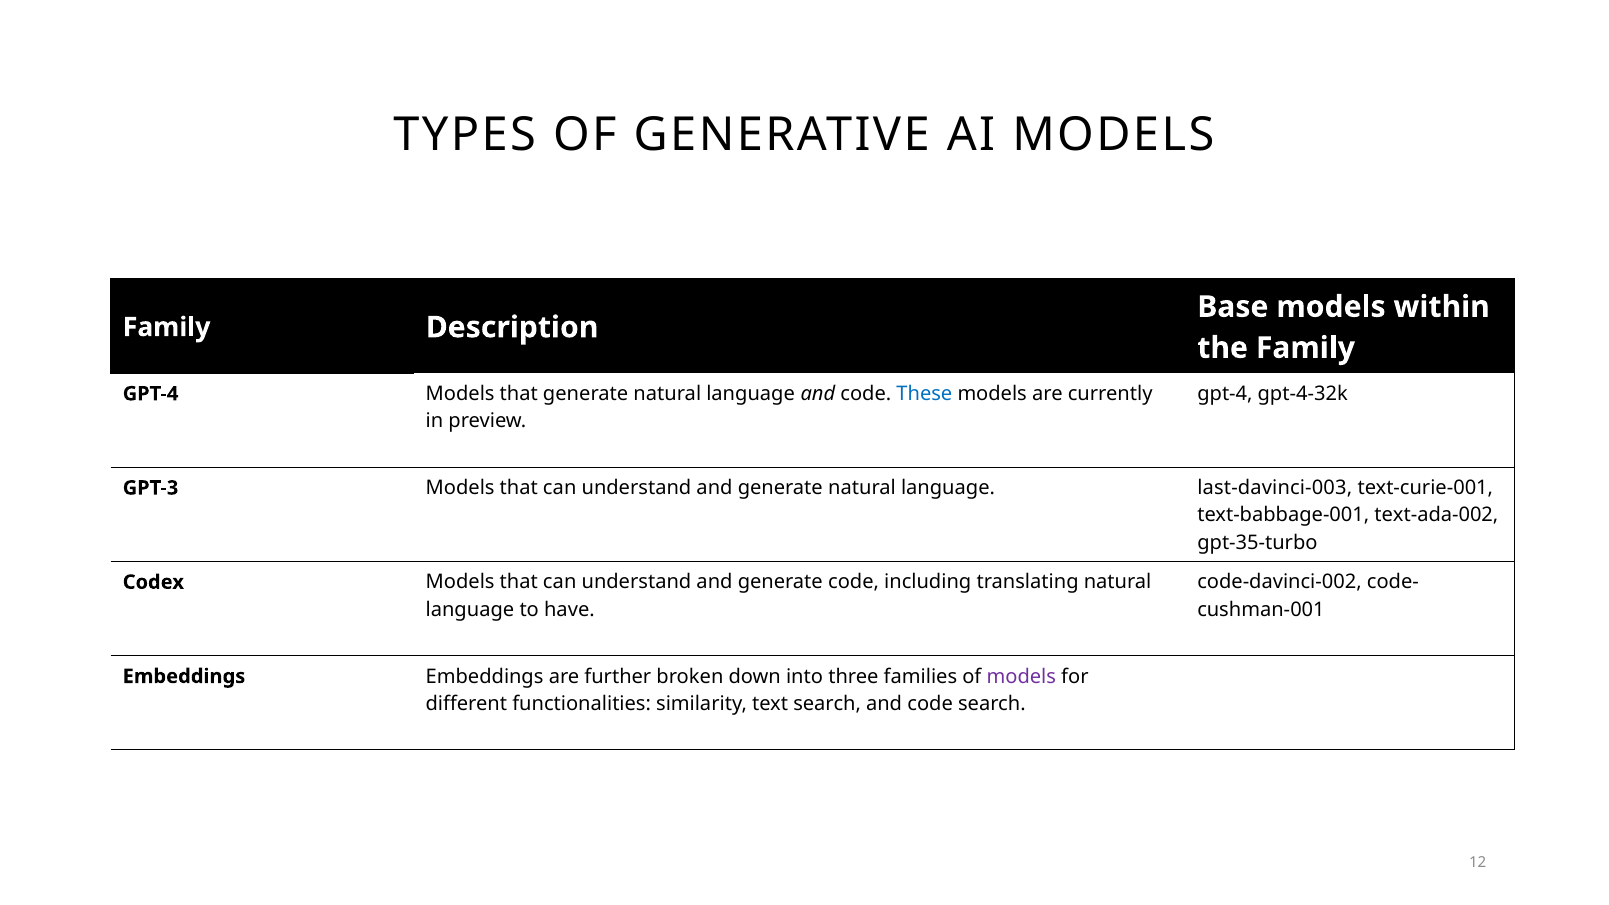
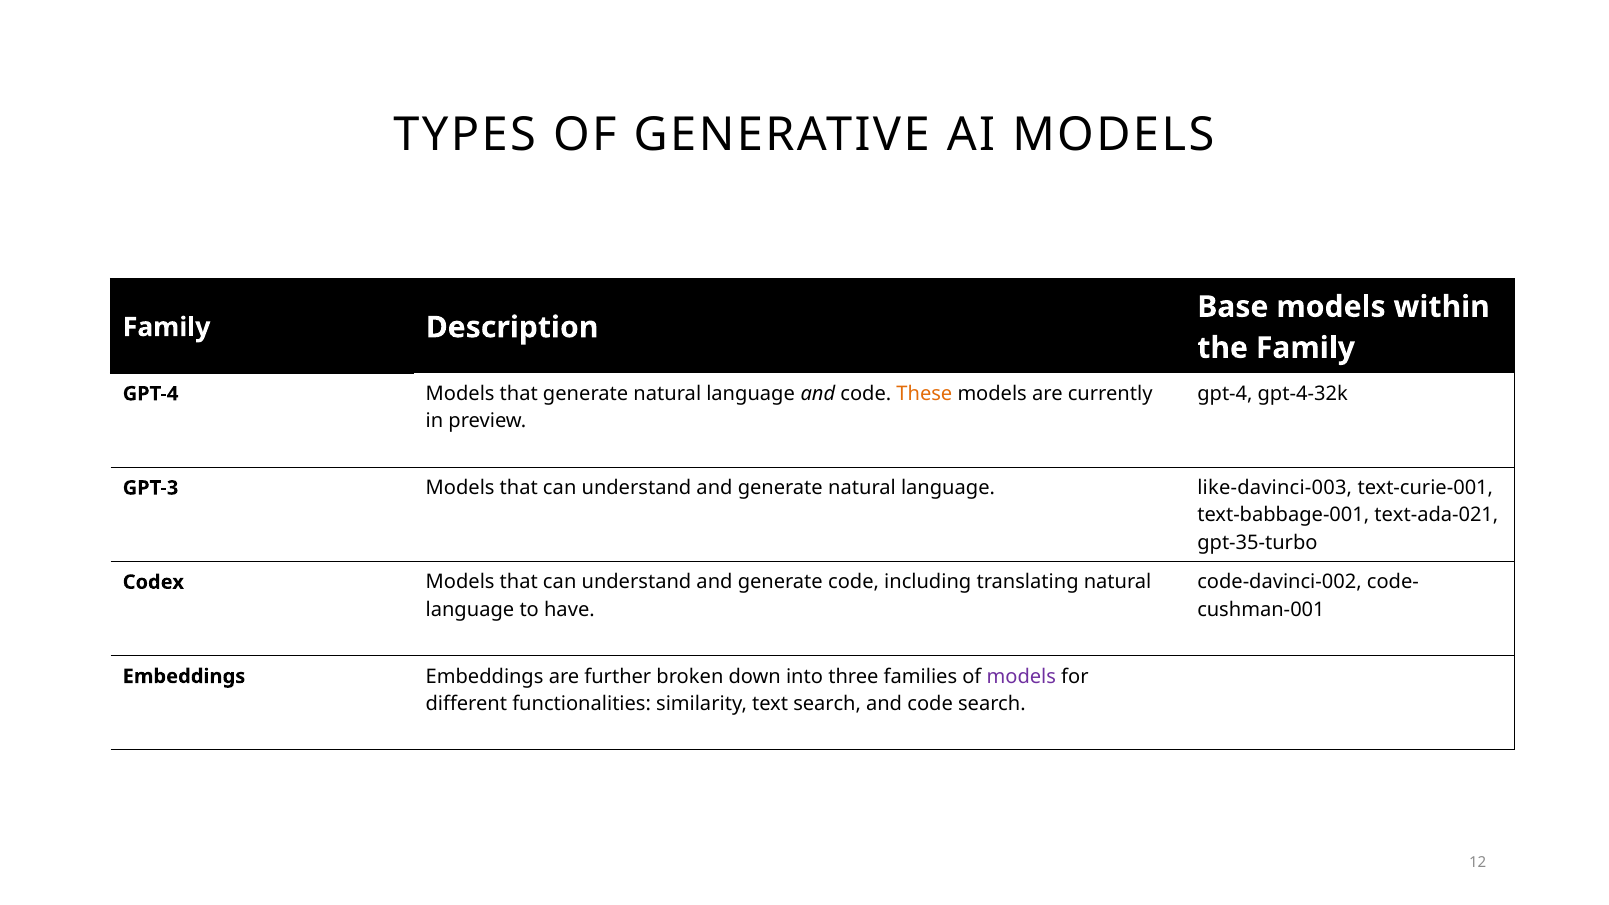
These colour: blue -> orange
last-davinci-003: last-davinci-003 -> like-davinci-003
text-ada-002: text-ada-002 -> text-ada-021
